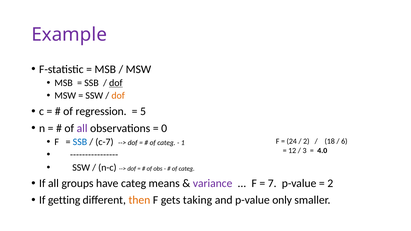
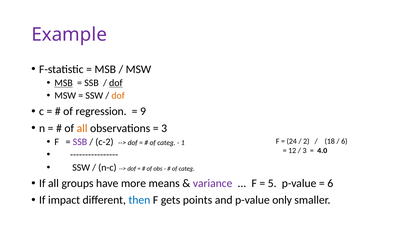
MSB at (64, 83) underline: none -> present
5: 5 -> 9
all at (82, 128) colour: purple -> orange
0 at (164, 128): 0 -> 3
SSB at (80, 142) colour: blue -> purple
c-7: c-7 -> c-2
have categ: categ -> more
7: 7 -> 5
2 at (330, 183): 2 -> 6
getting: getting -> impact
then colour: orange -> blue
taking: taking -> points
